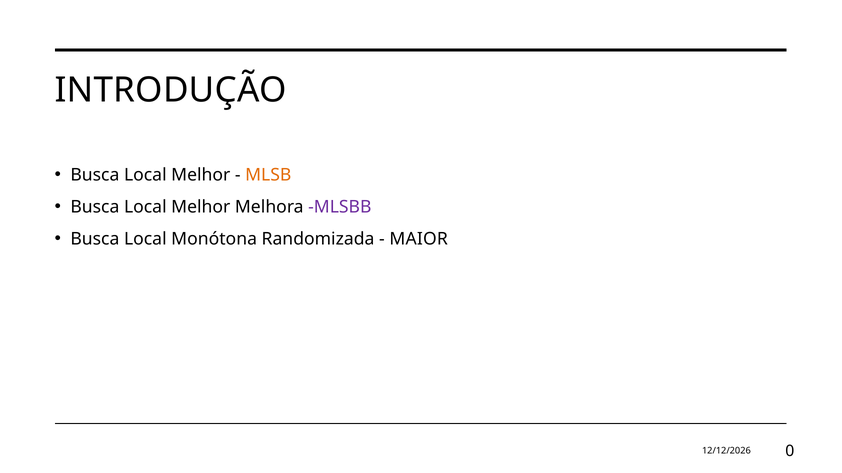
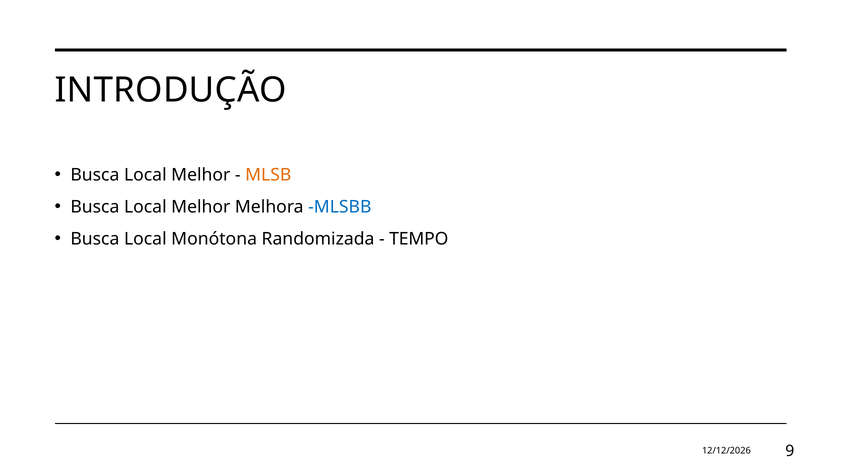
MLSBB colour: purple -> blue
MAIOR: MAIOR -> TEMPO
0: 0 -> 9
